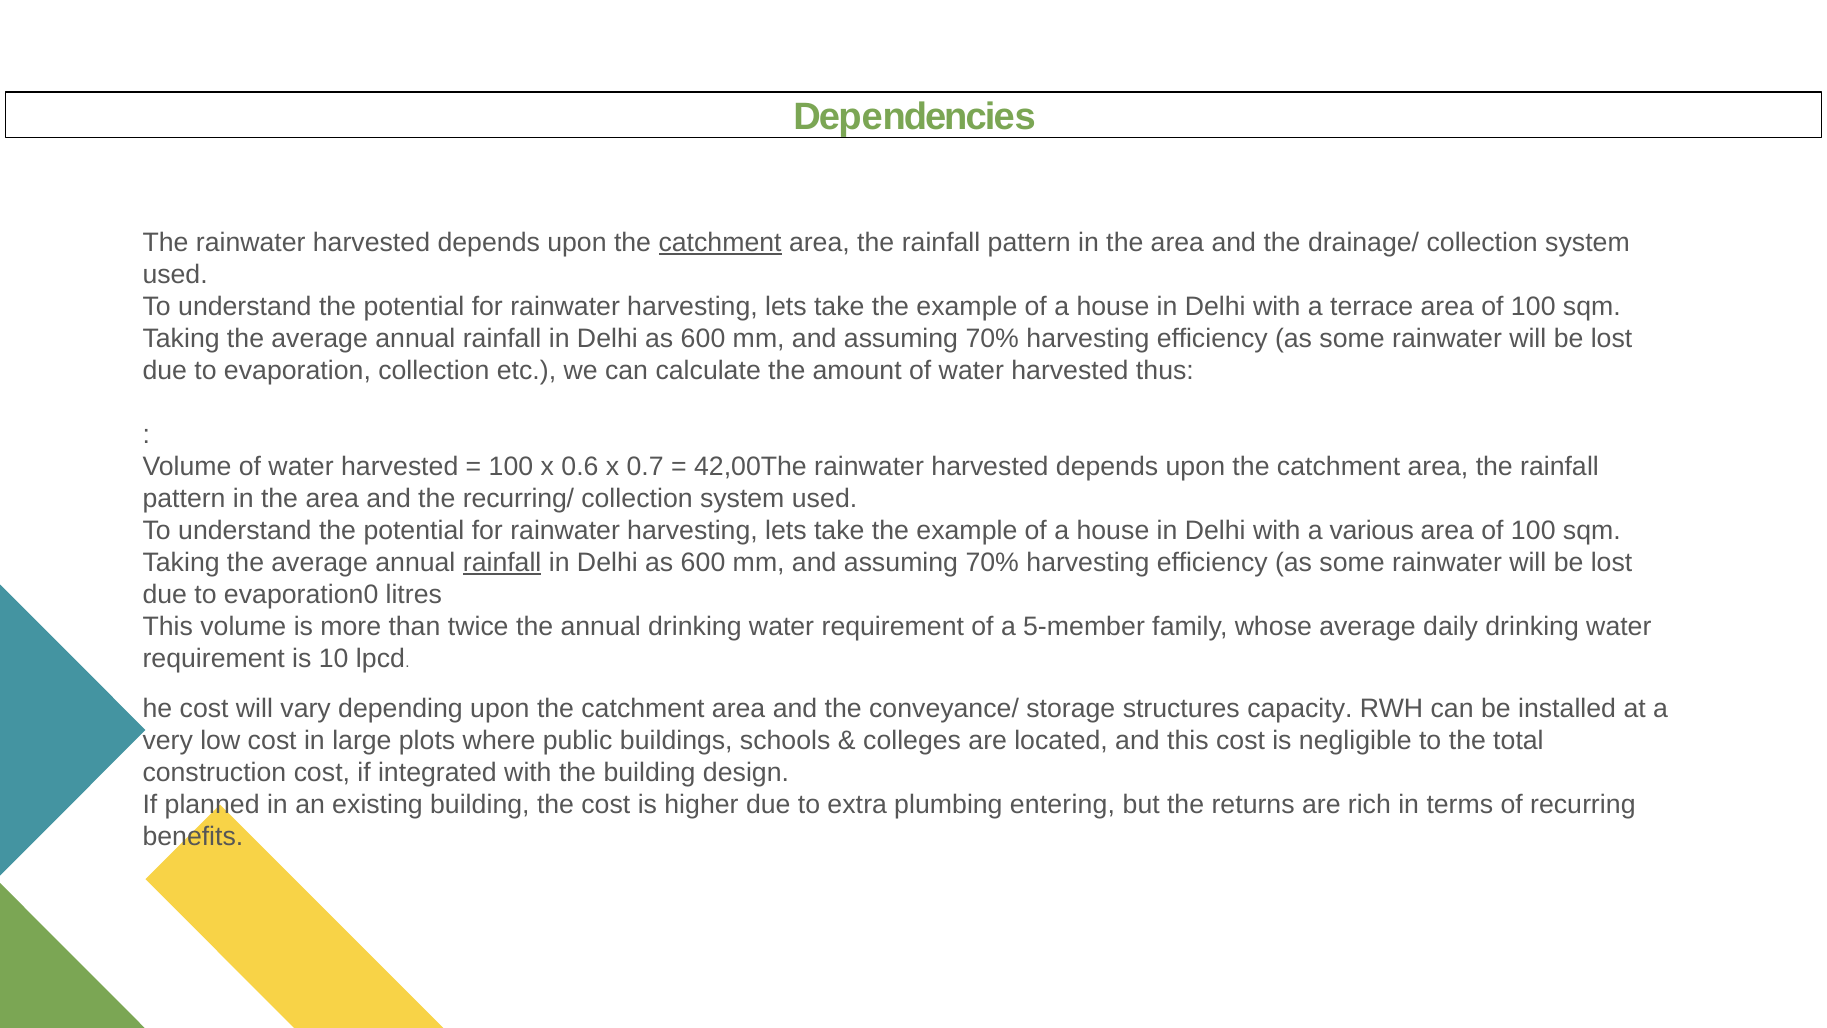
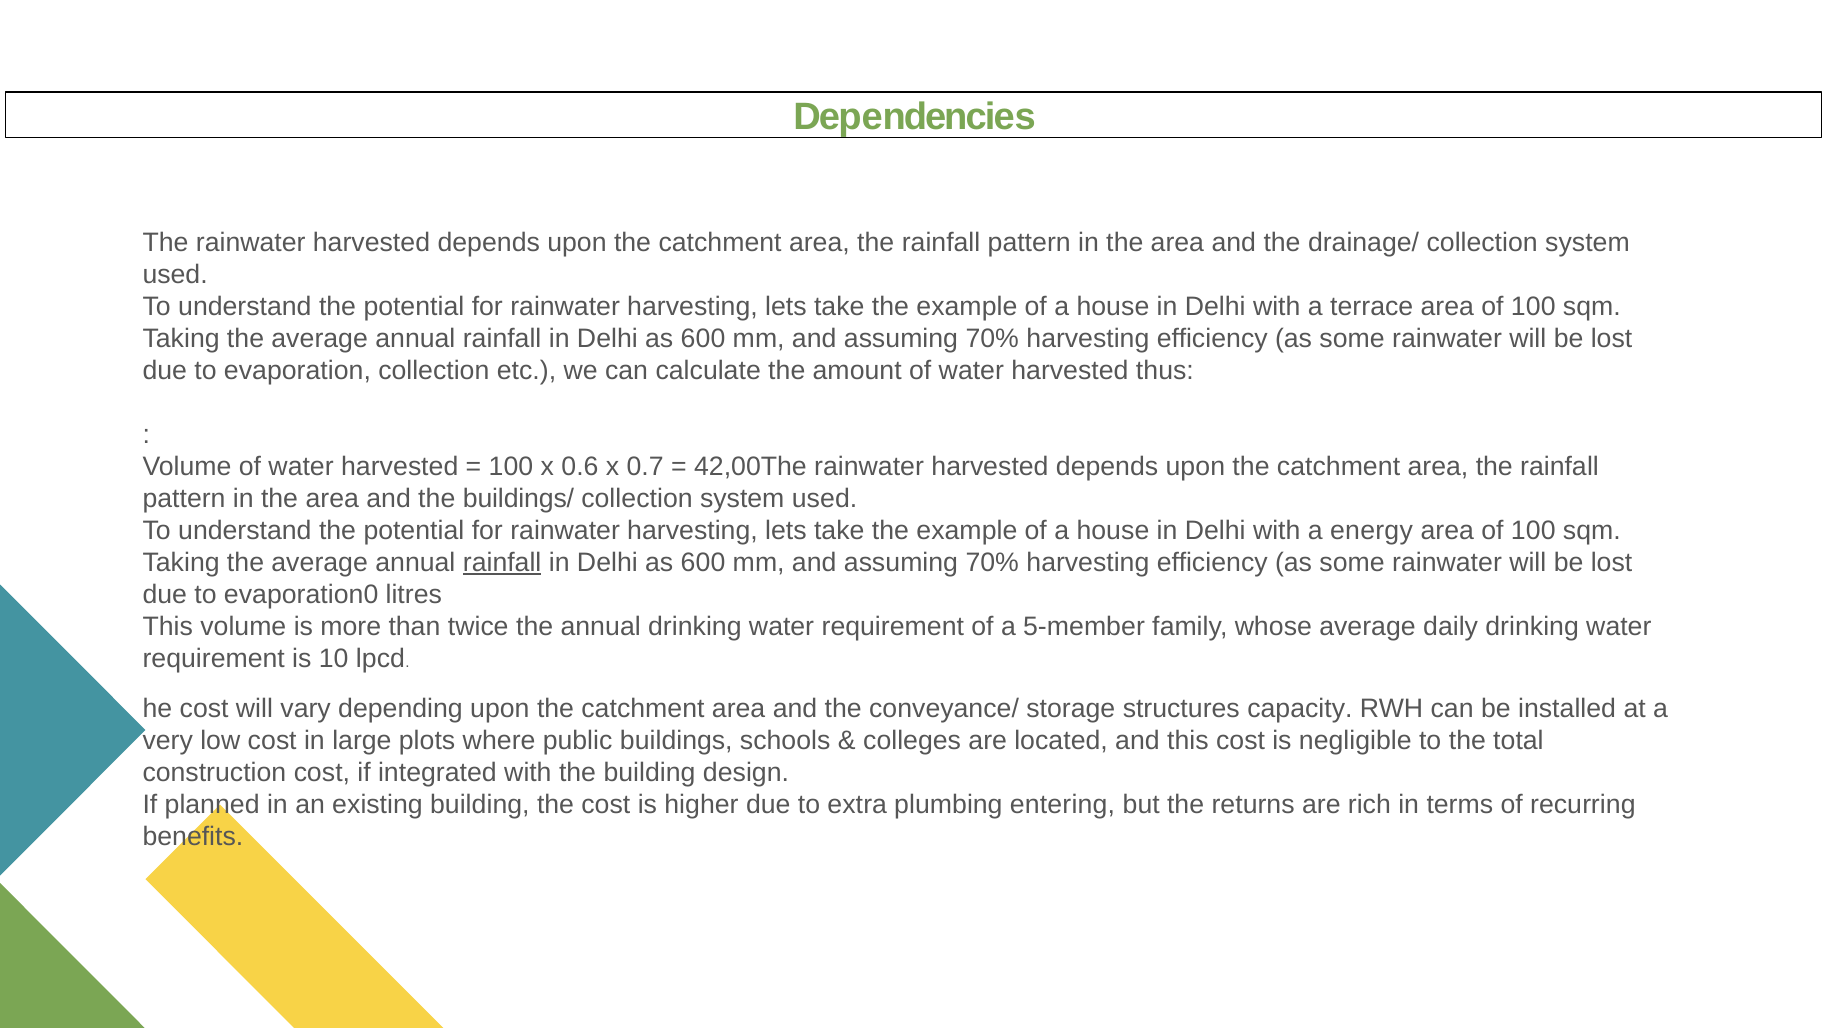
catchment at (720, 243) underline: present -> none
recurring/: recurring/ -> buildings/
various: various -> energy
